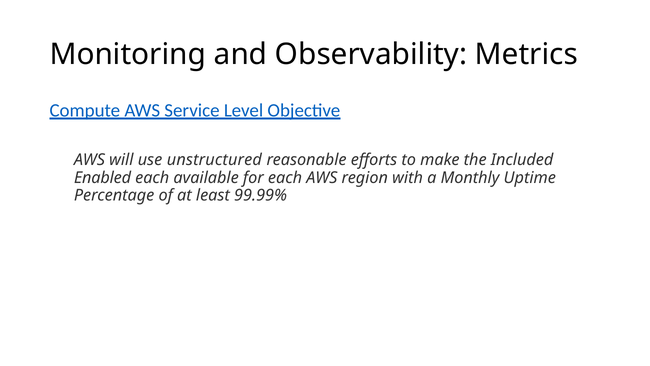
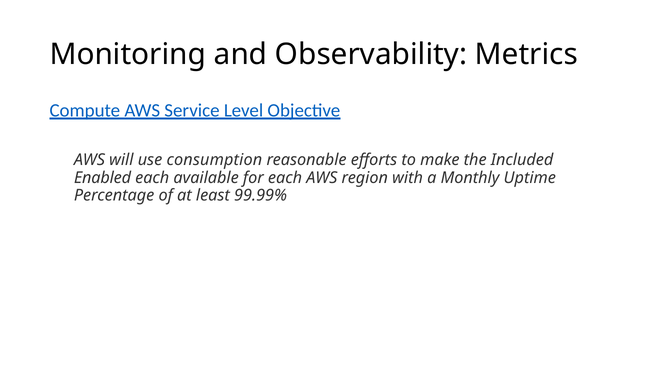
unstructured: unstructured -> consumption
